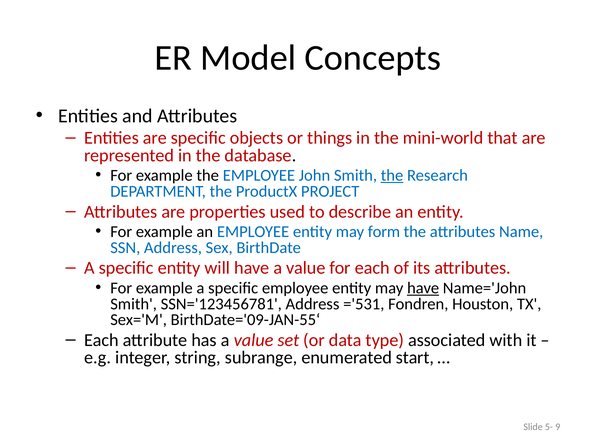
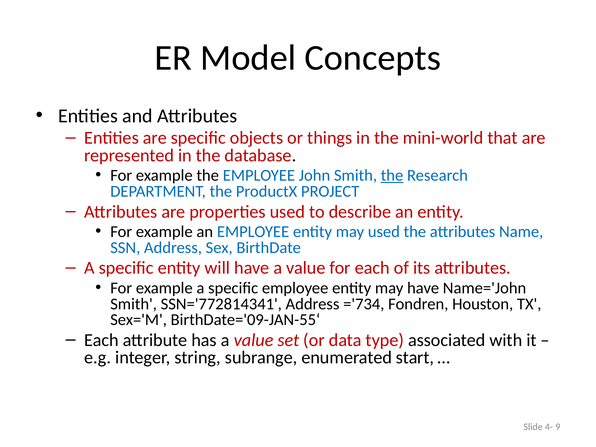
may form: form -> used
have at (423, 288) underline: present -> none
SSN='123456781: SSN='123456781 -> SSN='772814341
='531: ='531 -> ='734
5-: 5- -> 4-
